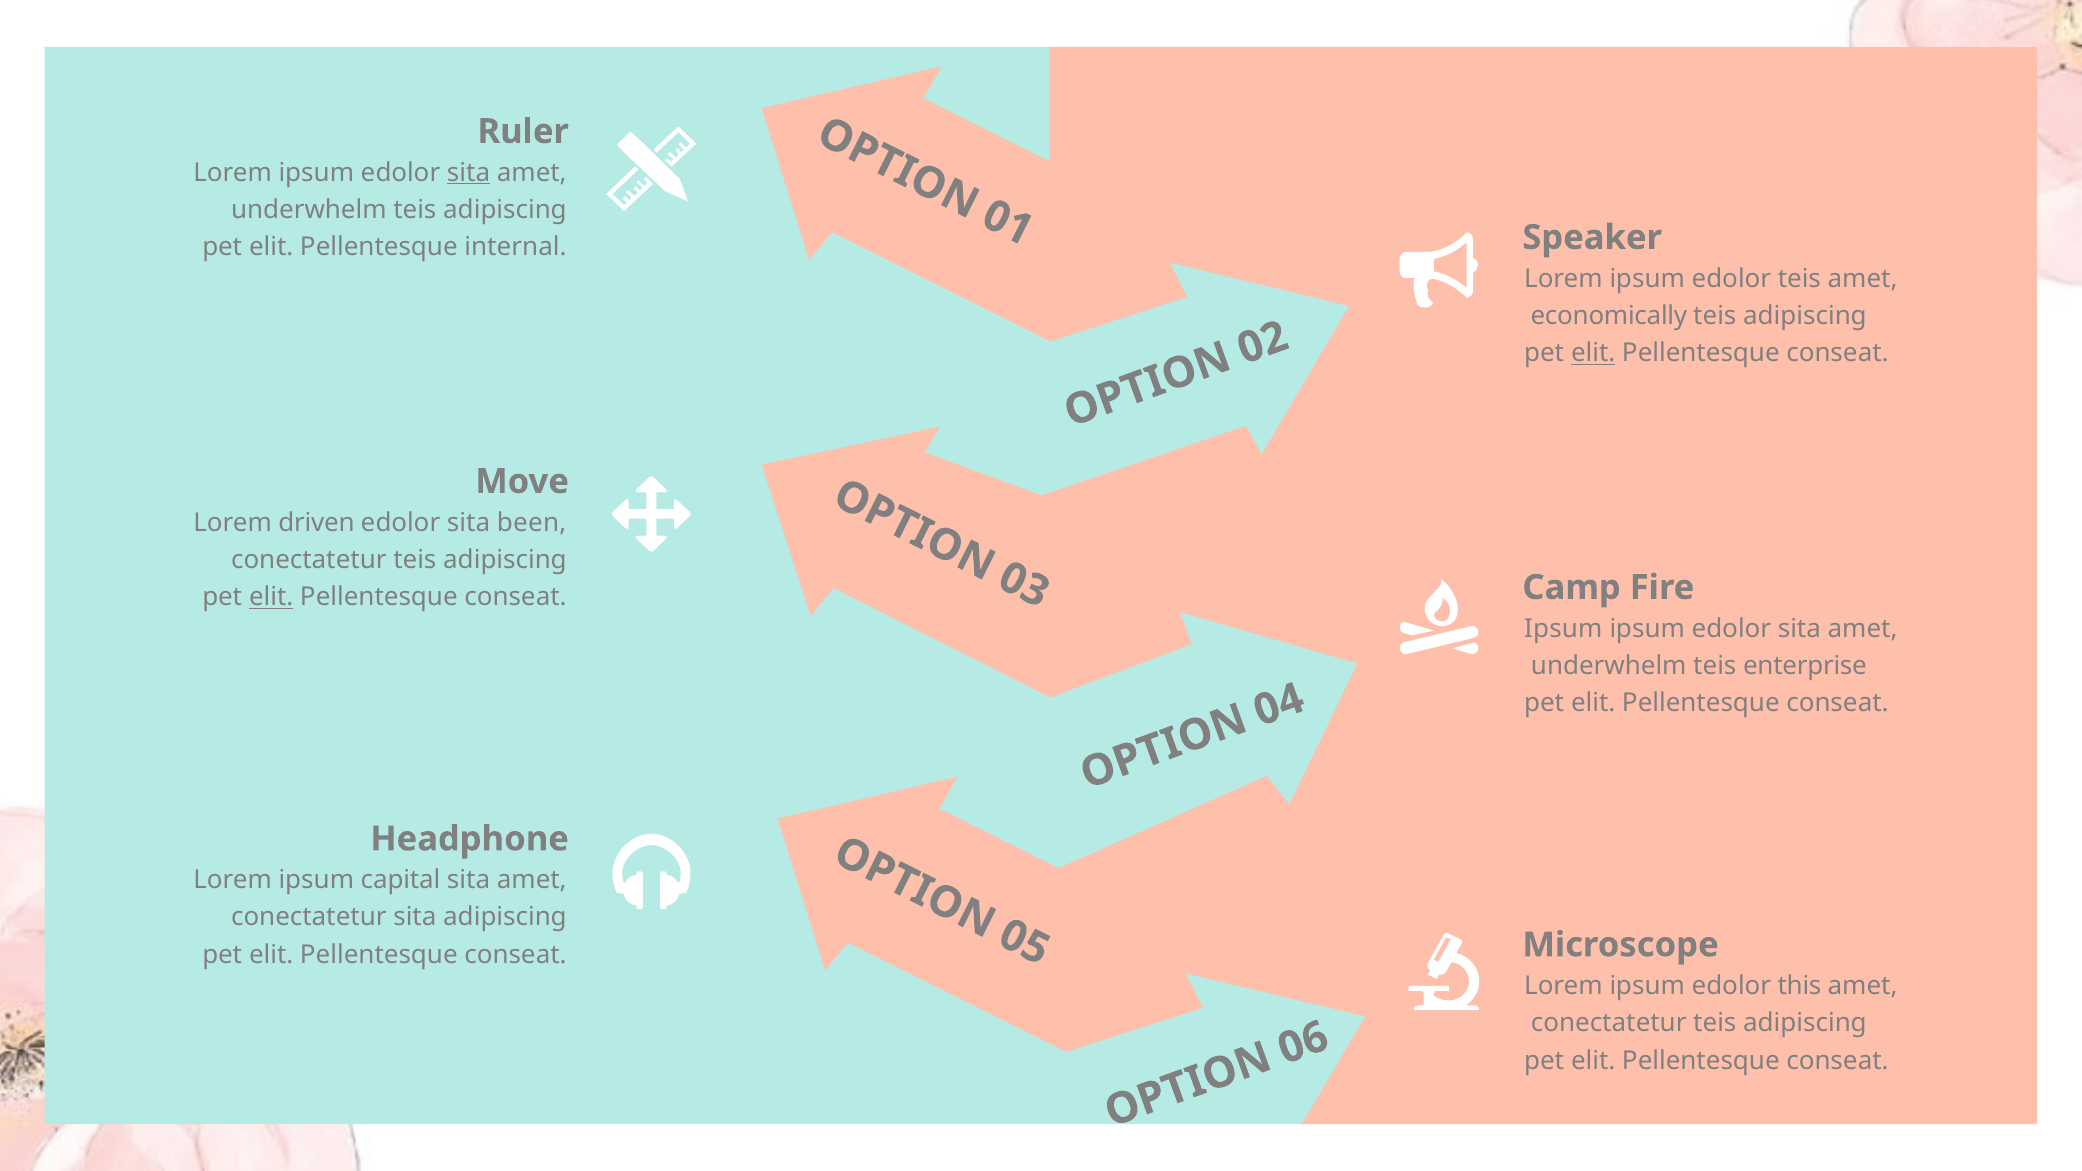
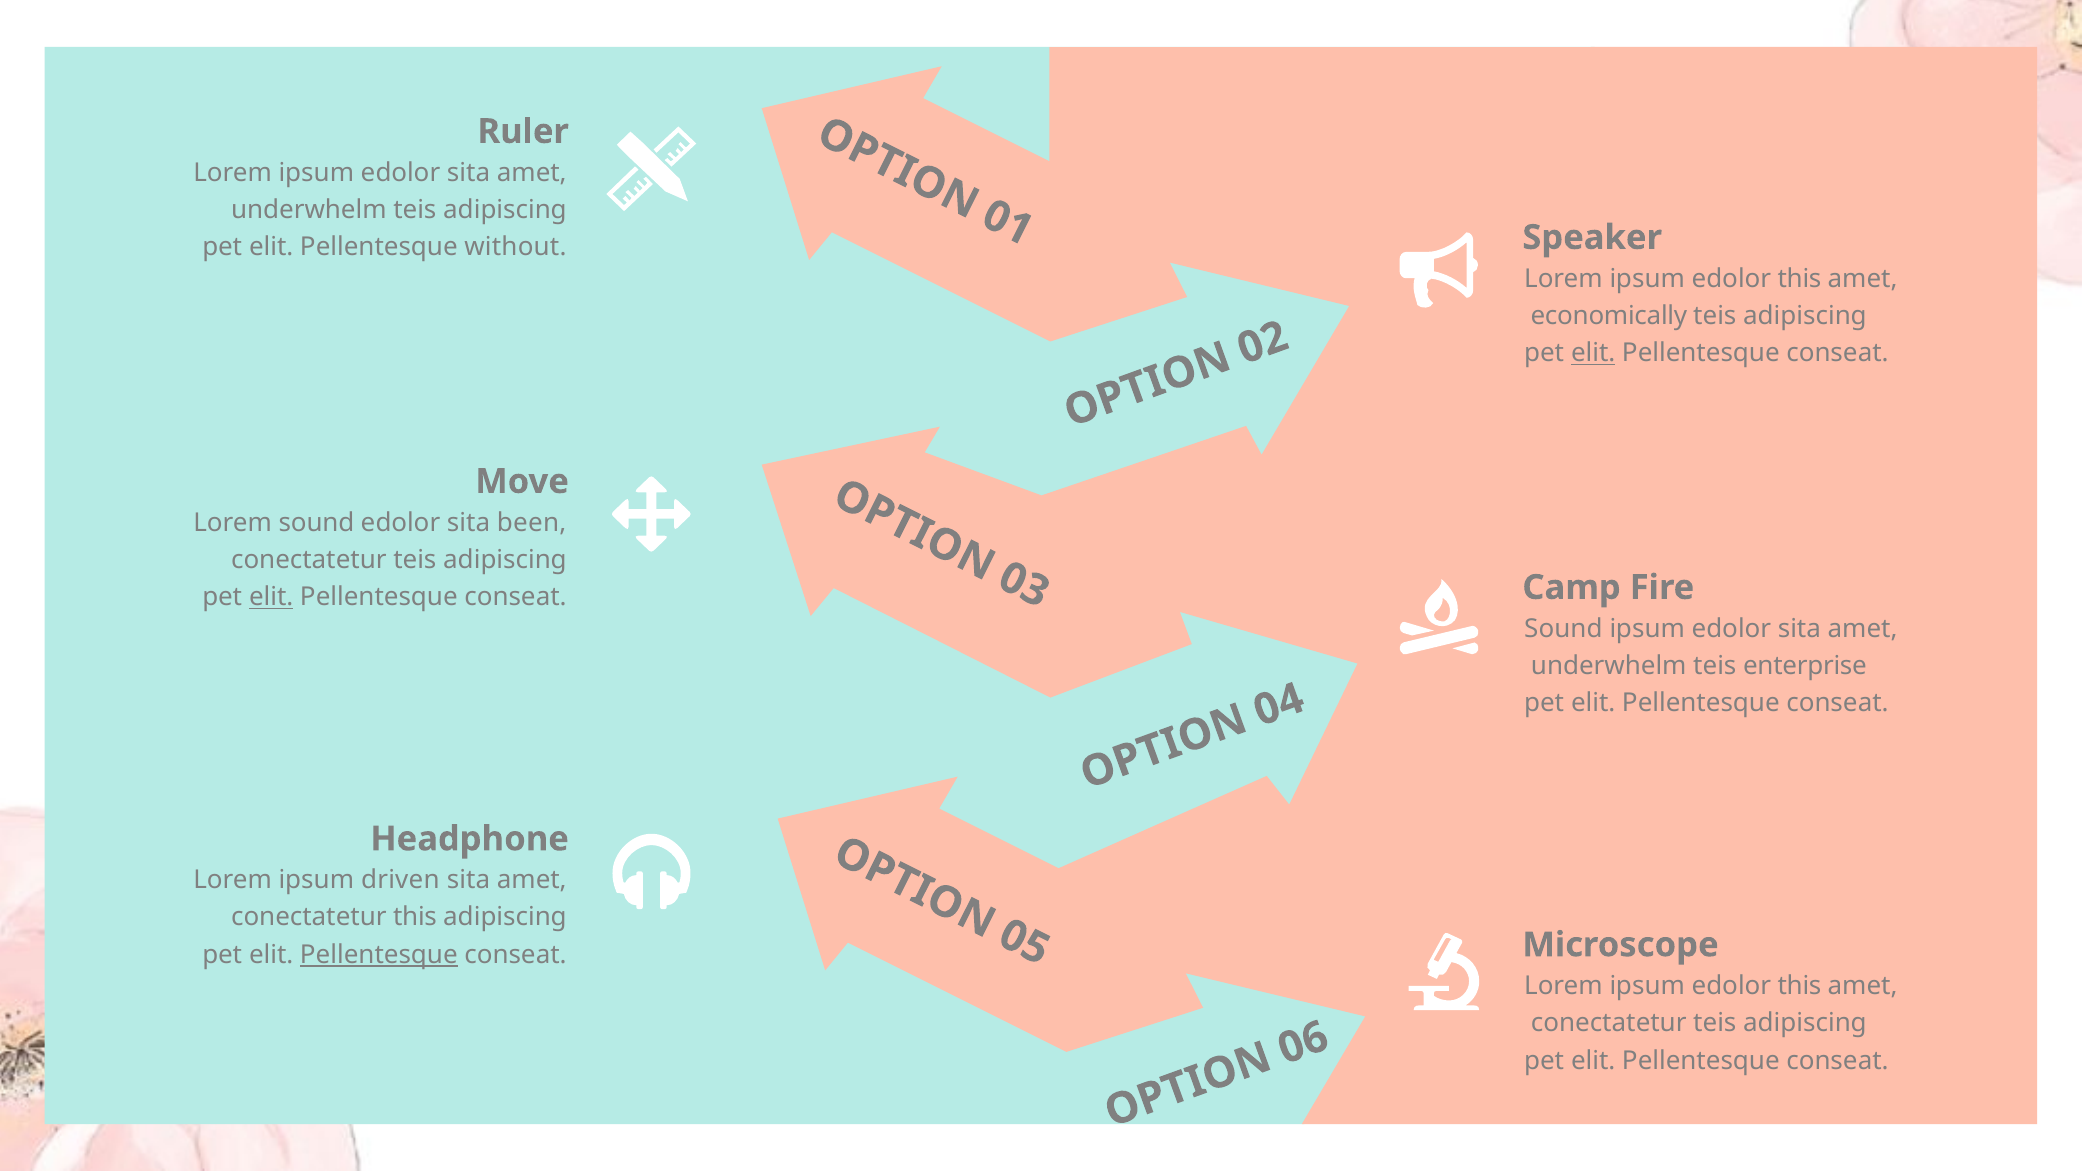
sita at (469, 173) underline: present -> none
internal: internal -> without
teis at (1799, 278): teis -> this
Lorem driven: driven -> sound
Ipsum at (1563, 628): Ipsum -> Sound
capital: capital -> driven
conectatetur sita: sita -> this
Pellentesque at (379, 955) underline: none -> present
